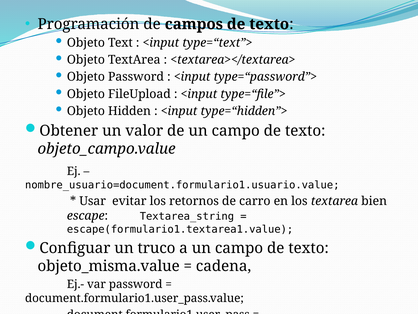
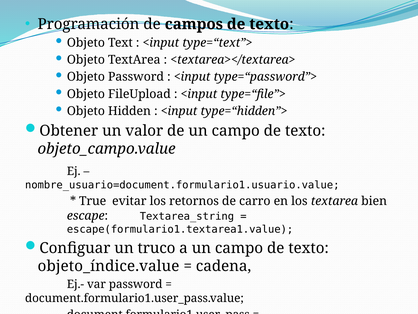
Usar: Usar -> True
objeto_misma.value: objeto_misma.value -> objeto_índice.value
